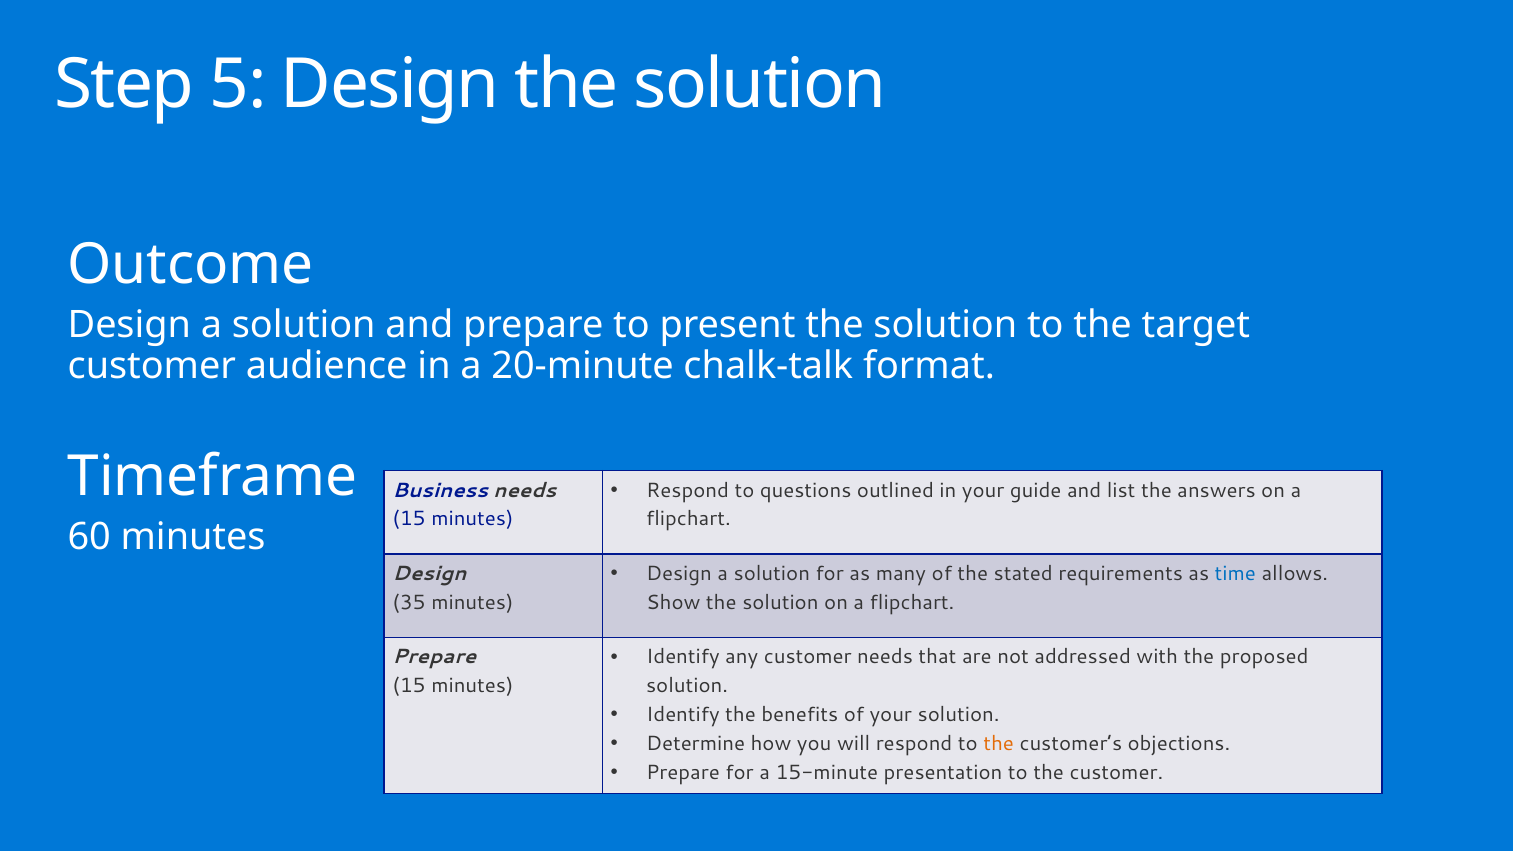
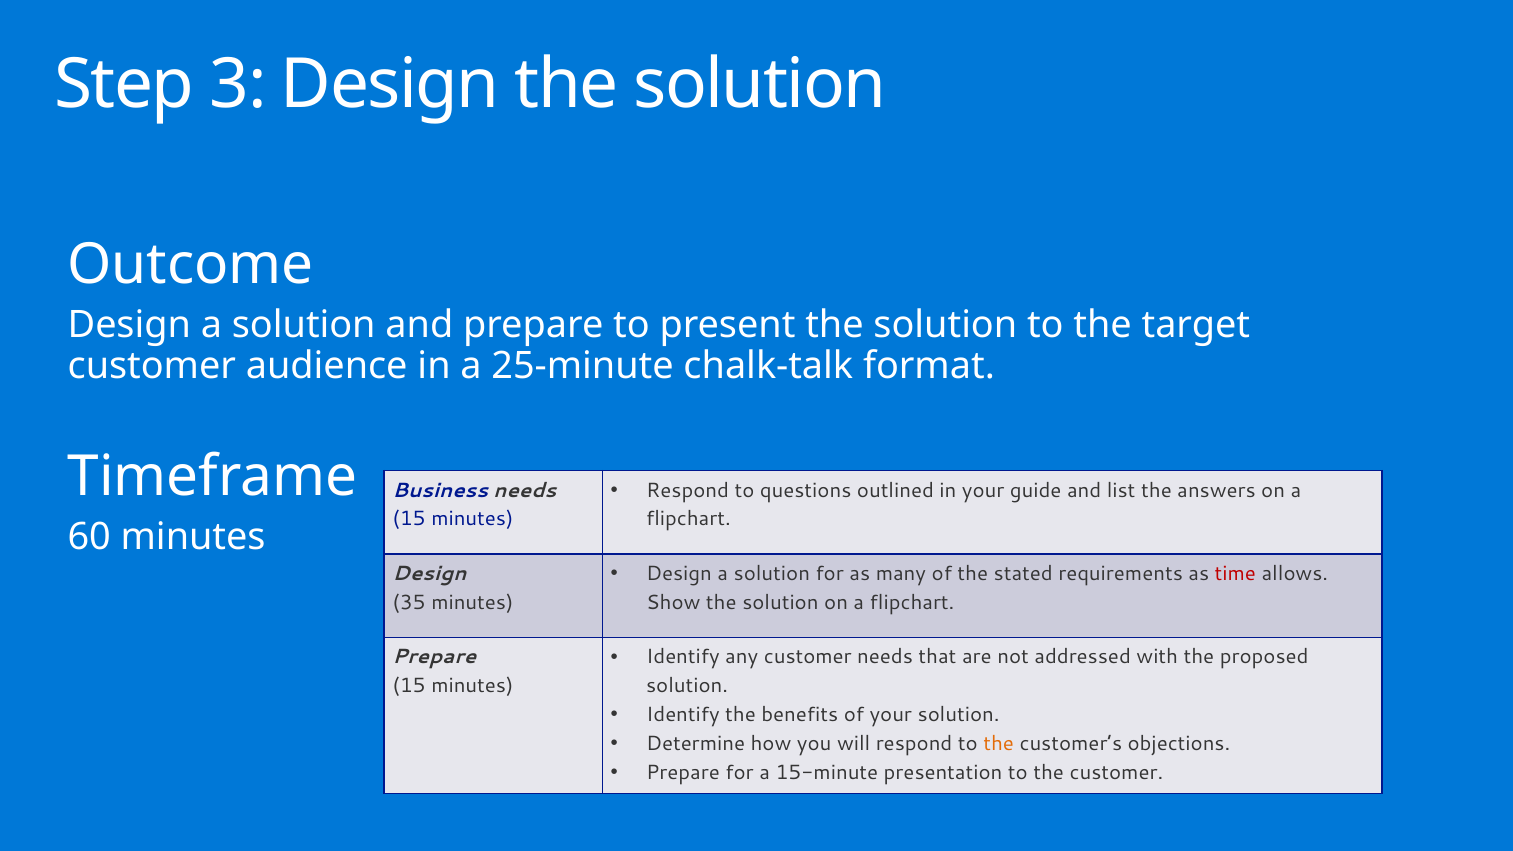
5: 5 -> 3
20-minute: 20-minute -> 25-minute
time colour: blue -> red
